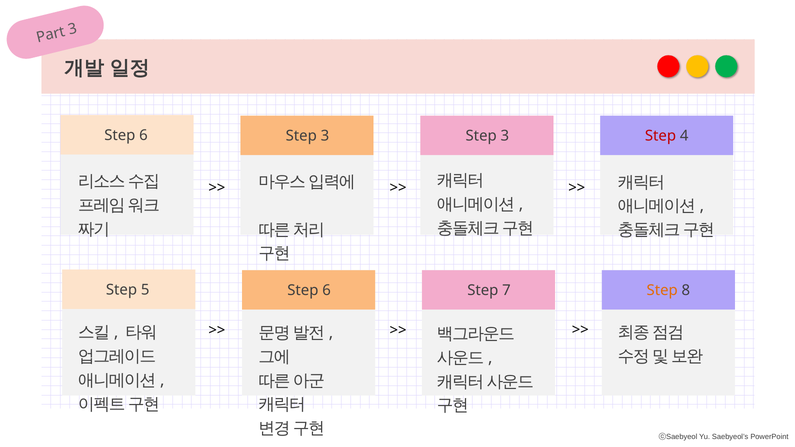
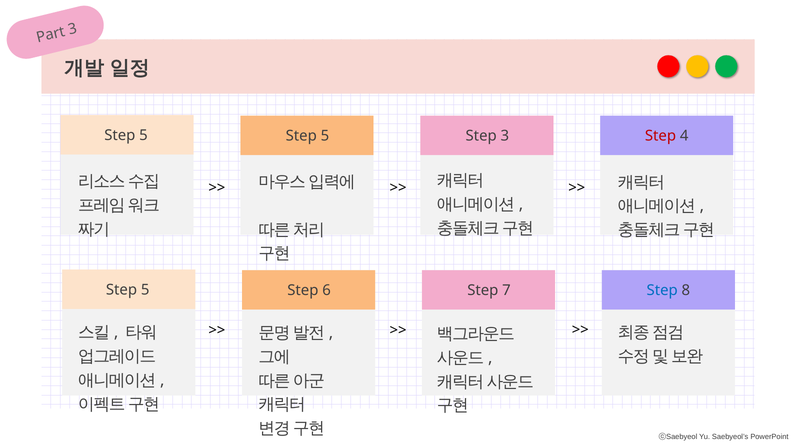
6 at (144, 135): 6 -> 5
3 at (325, 136): 3 -> 5
Step at (662, 291) colour: orange -> blue
